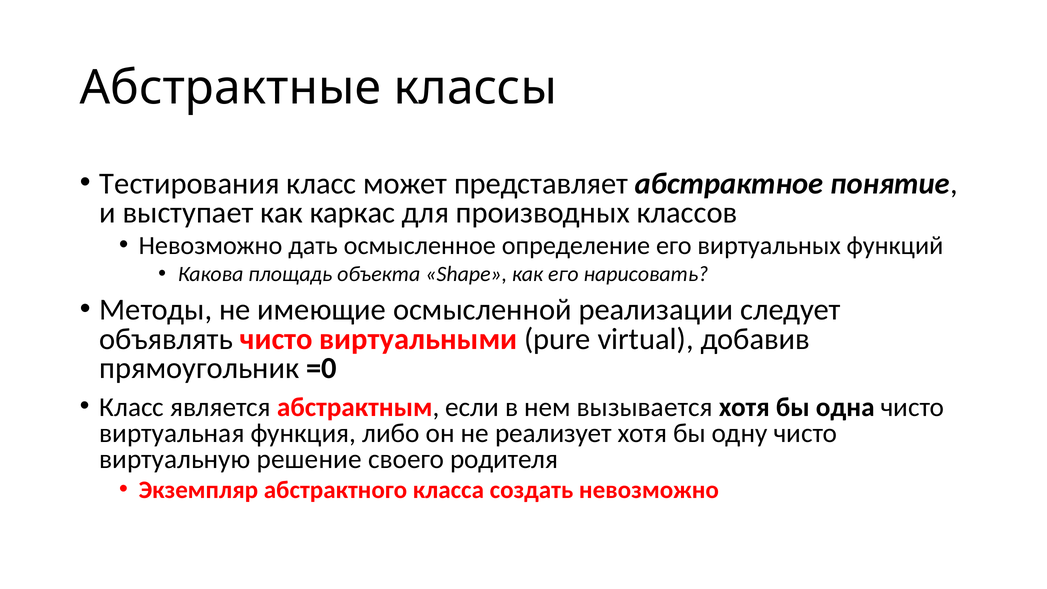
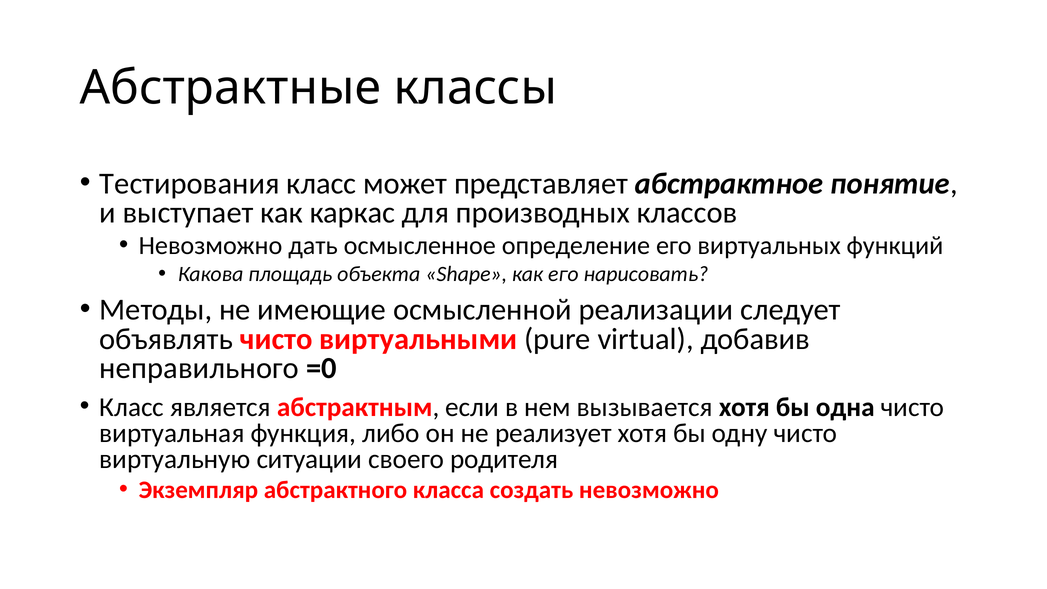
прямоугольник: прямоугольник -> неправильного
решение: решение -> ситуации
